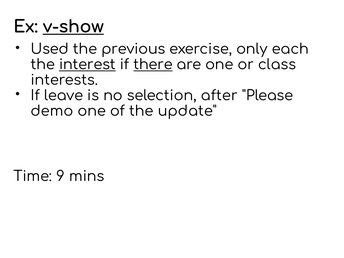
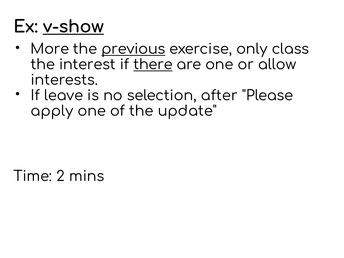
Used: Used -> More
previous underline: none -> present
each: each -> class
interest underline: present -> none
class: class -> allow
demo: demo -> apply
9: 9 -> 2
